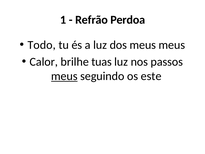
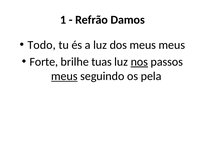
Perdoa: Perdoa -> Damos
Calor: Calor -> Forte
nos underline: none -> present
este: este -> pela
